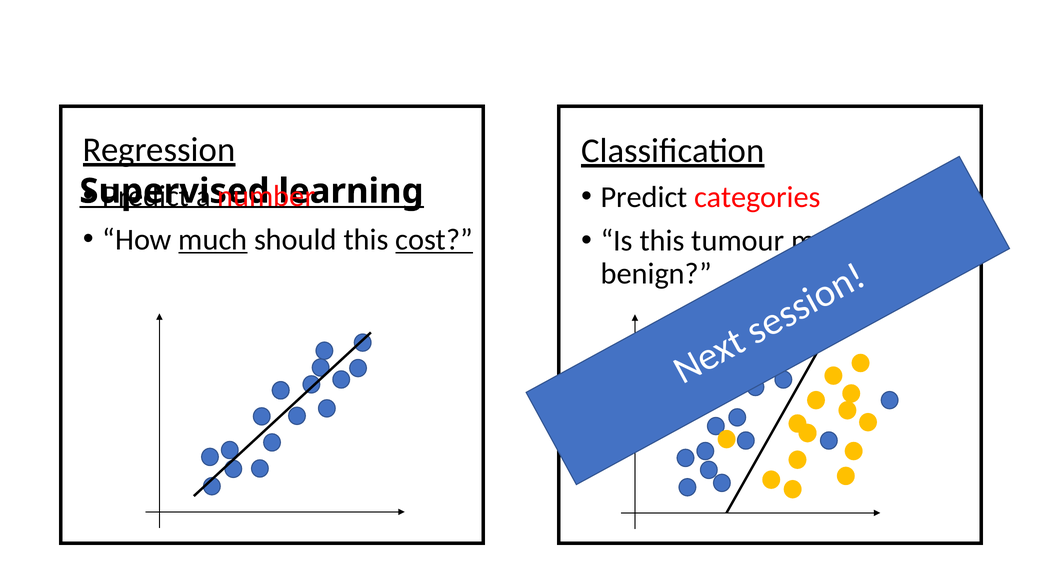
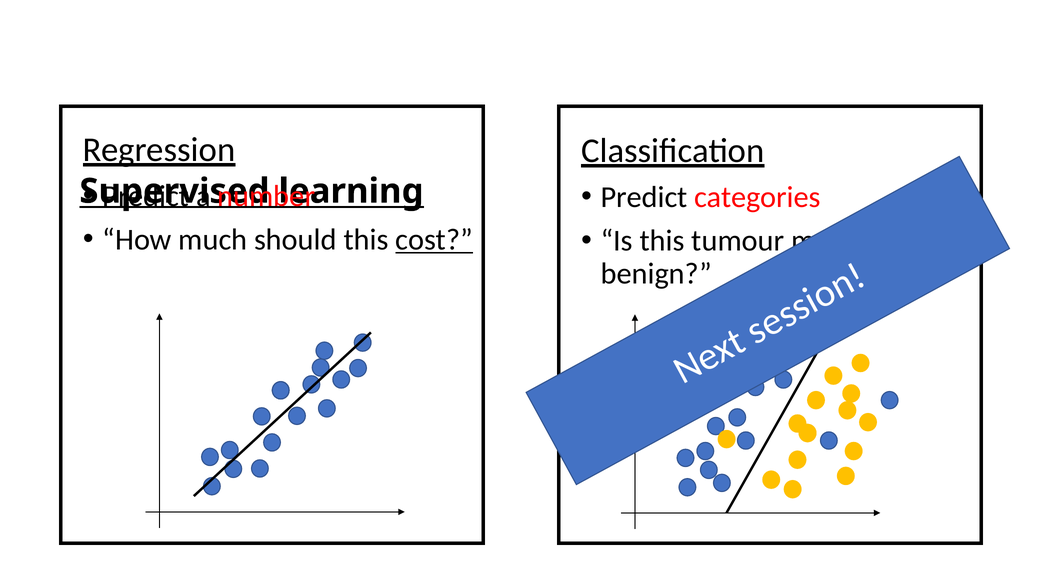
much underline: present -> none
